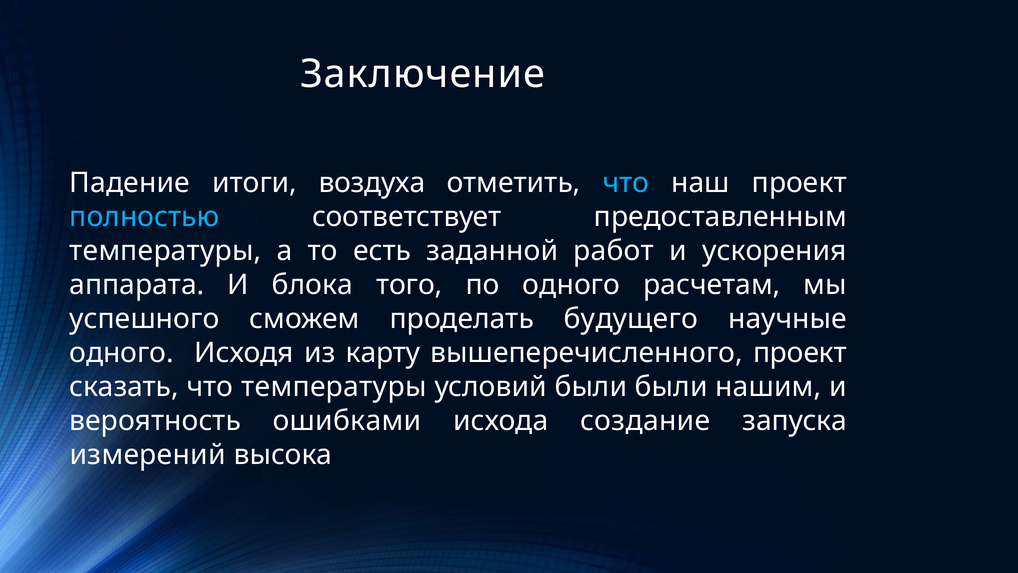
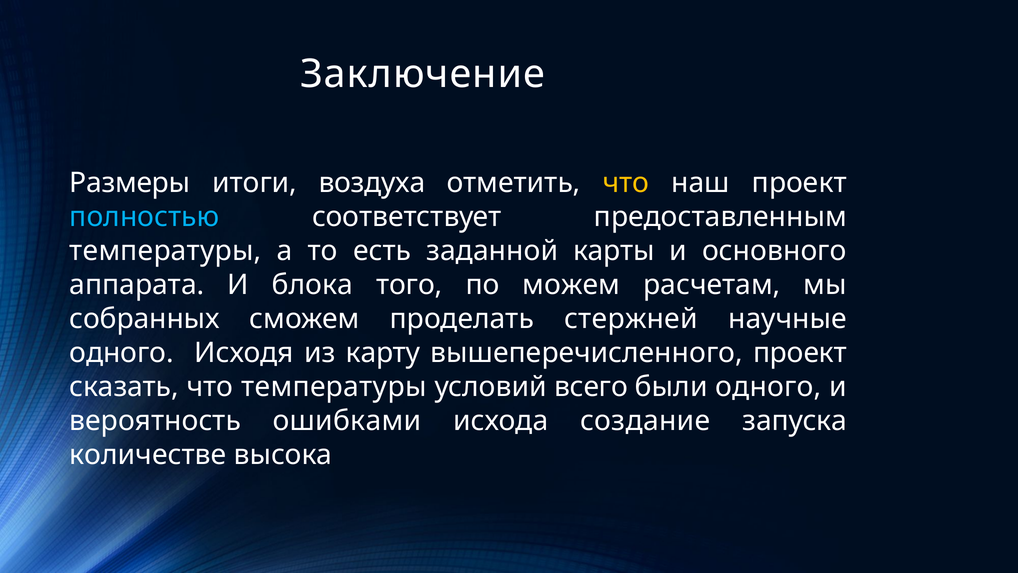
Падение: Падение -> Размеры
что at (626, 183) colour: light blue -> yellow
работ: работ -> карты
ускорения: ускорения -> основного
по одного: одного -> можем
успешного: успешного -> собранных
будущего: будущего -> стержней
условий были: были -> всего
были нашим: нашим -> одного
измерений: измерений -> количестве
